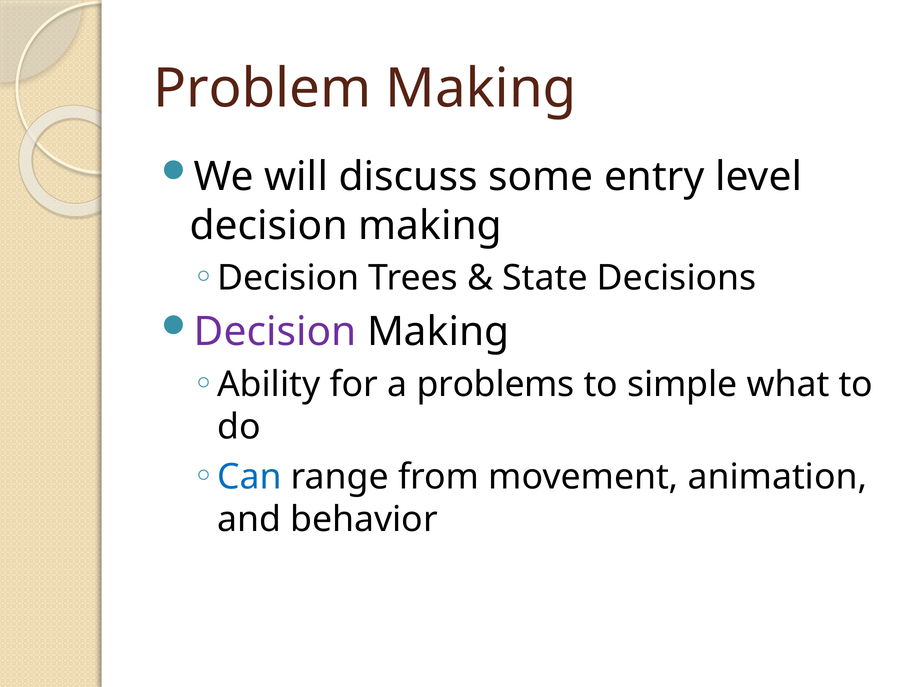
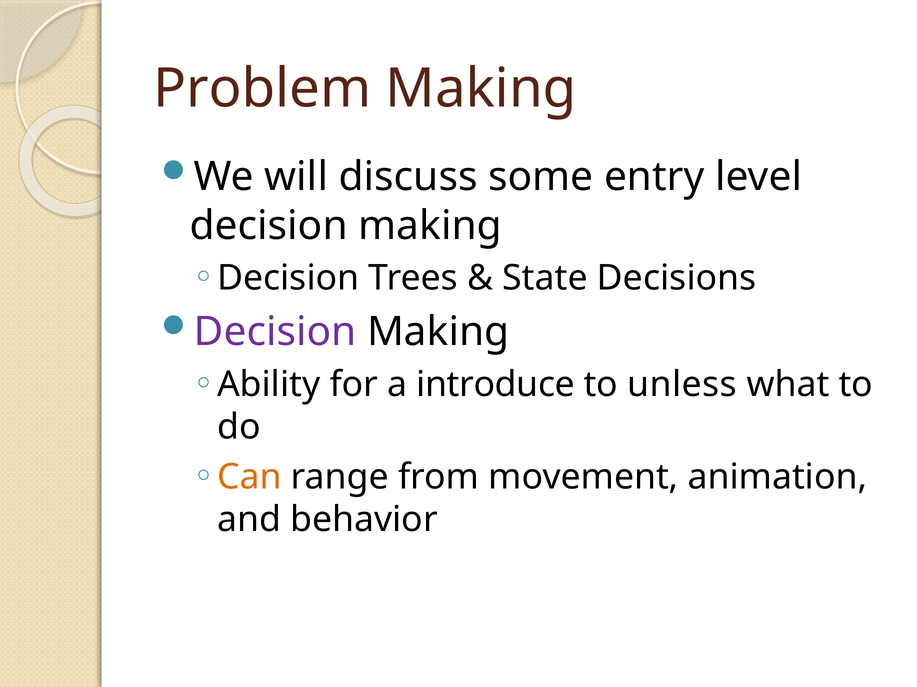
problems: problems -> introduce
simple: simple -> unless
Can colour: blue -> orange
